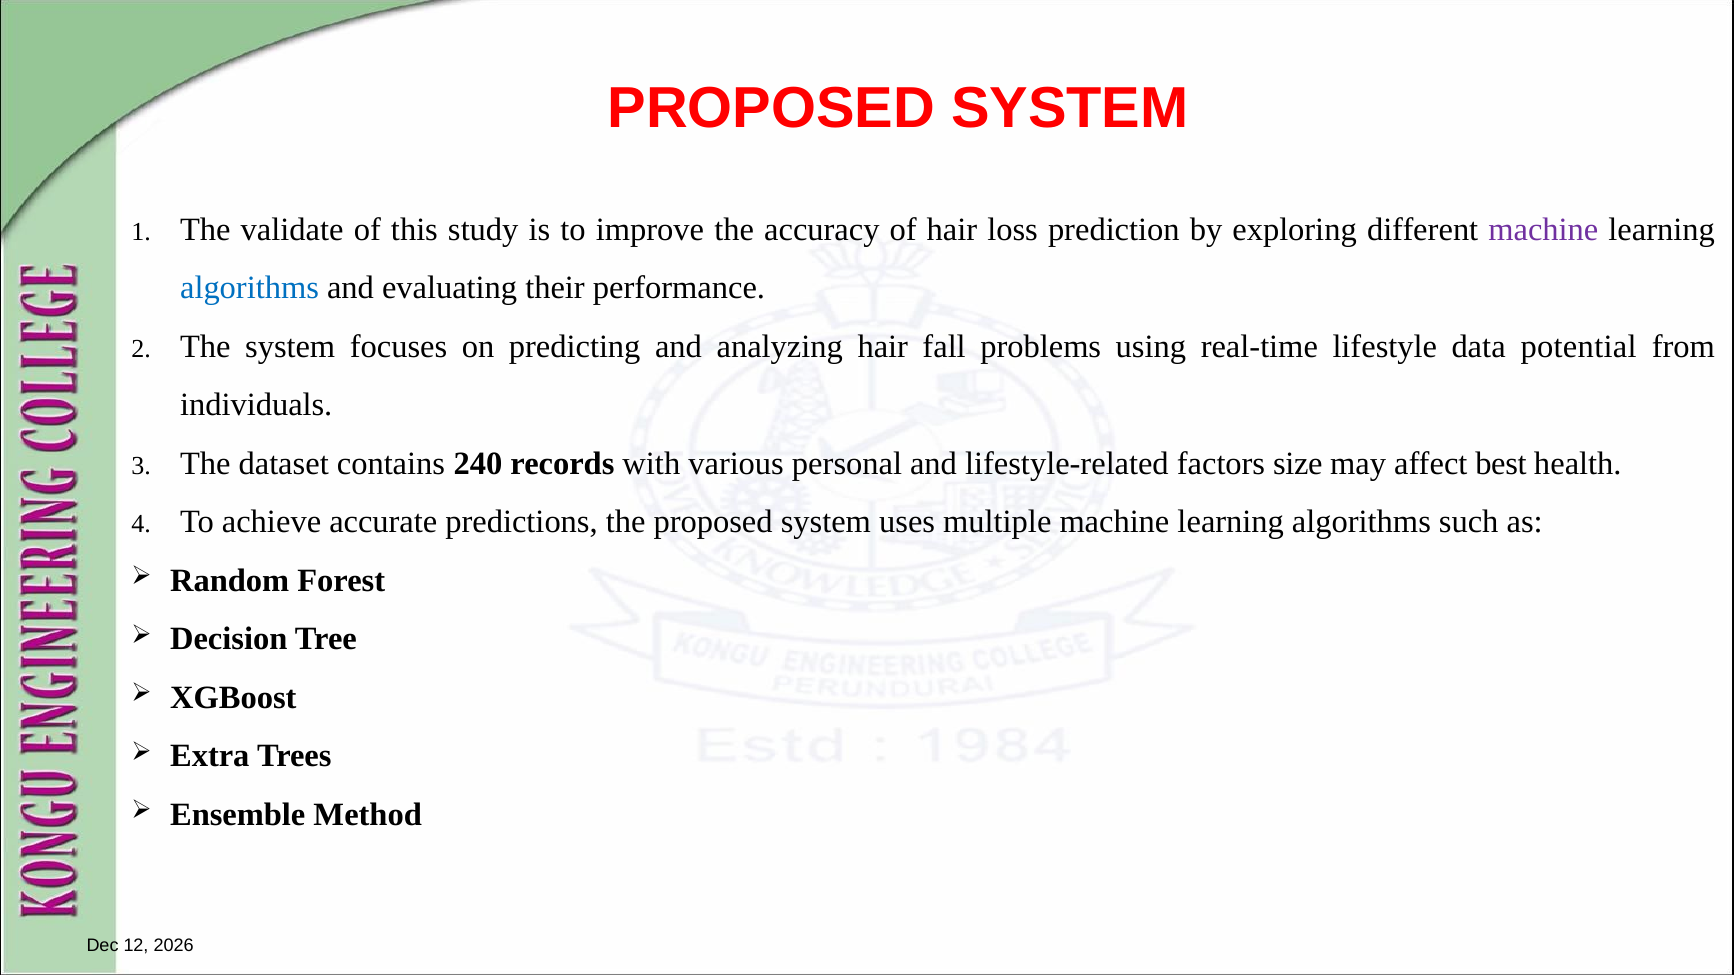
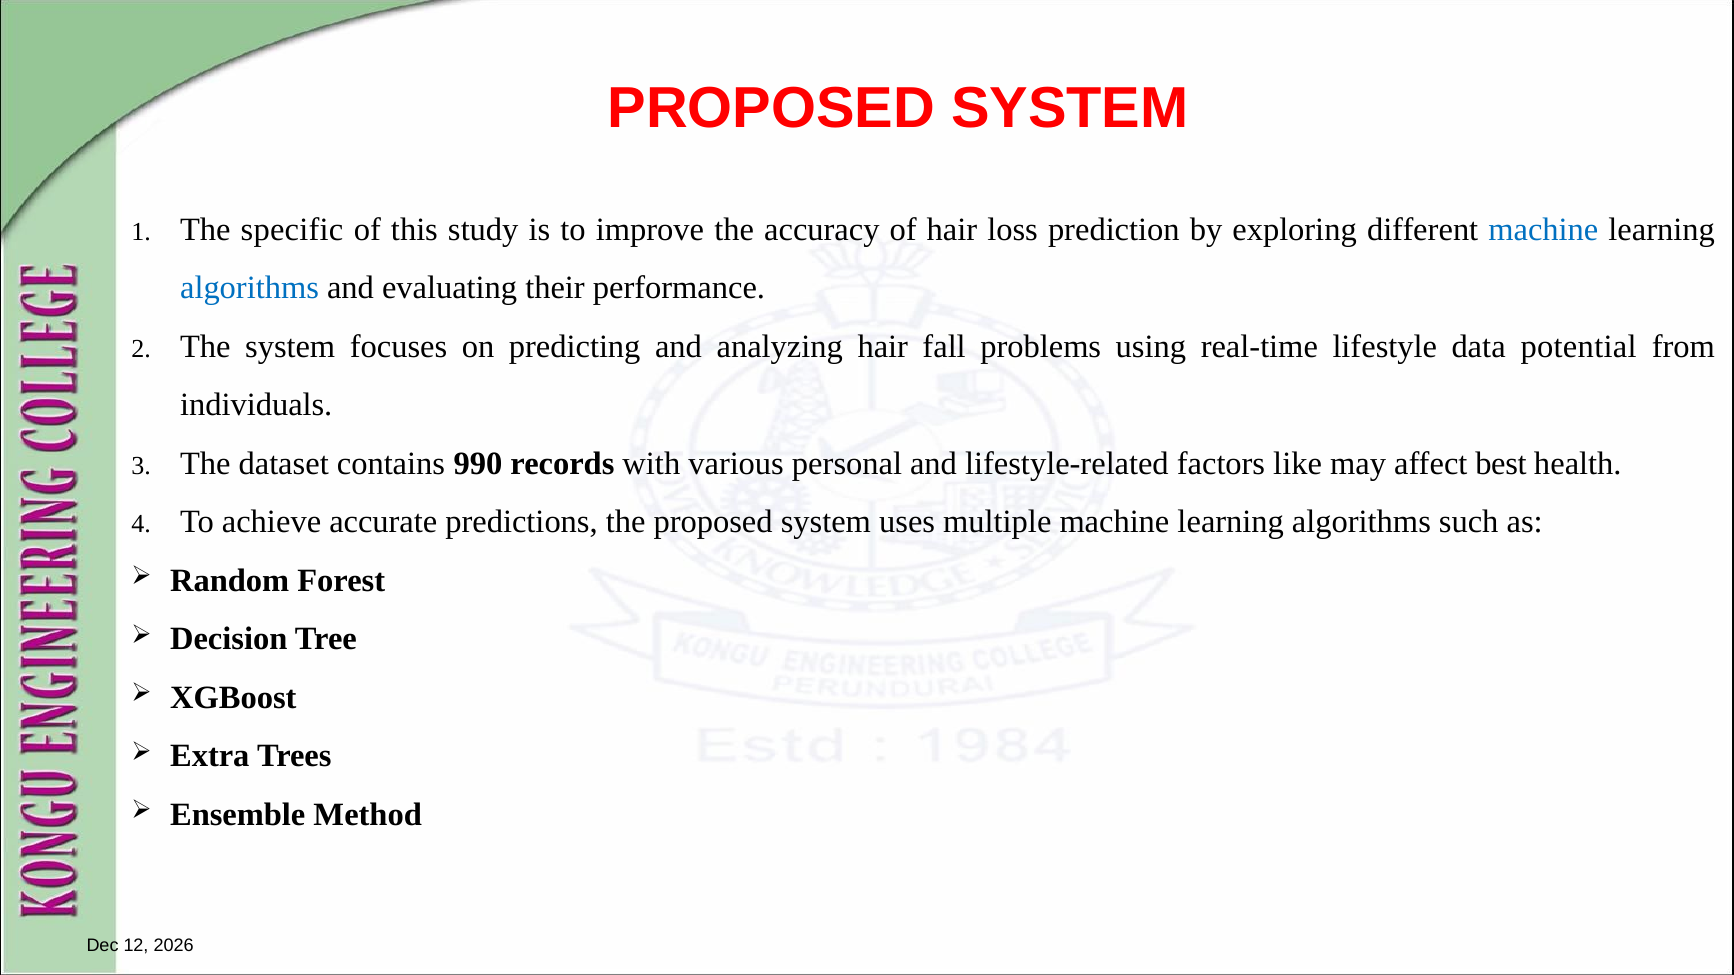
validate: validate -> specific
machine at (1543, 230) colour: purple -> blue
240: 240 -> 990
size: size -> like
